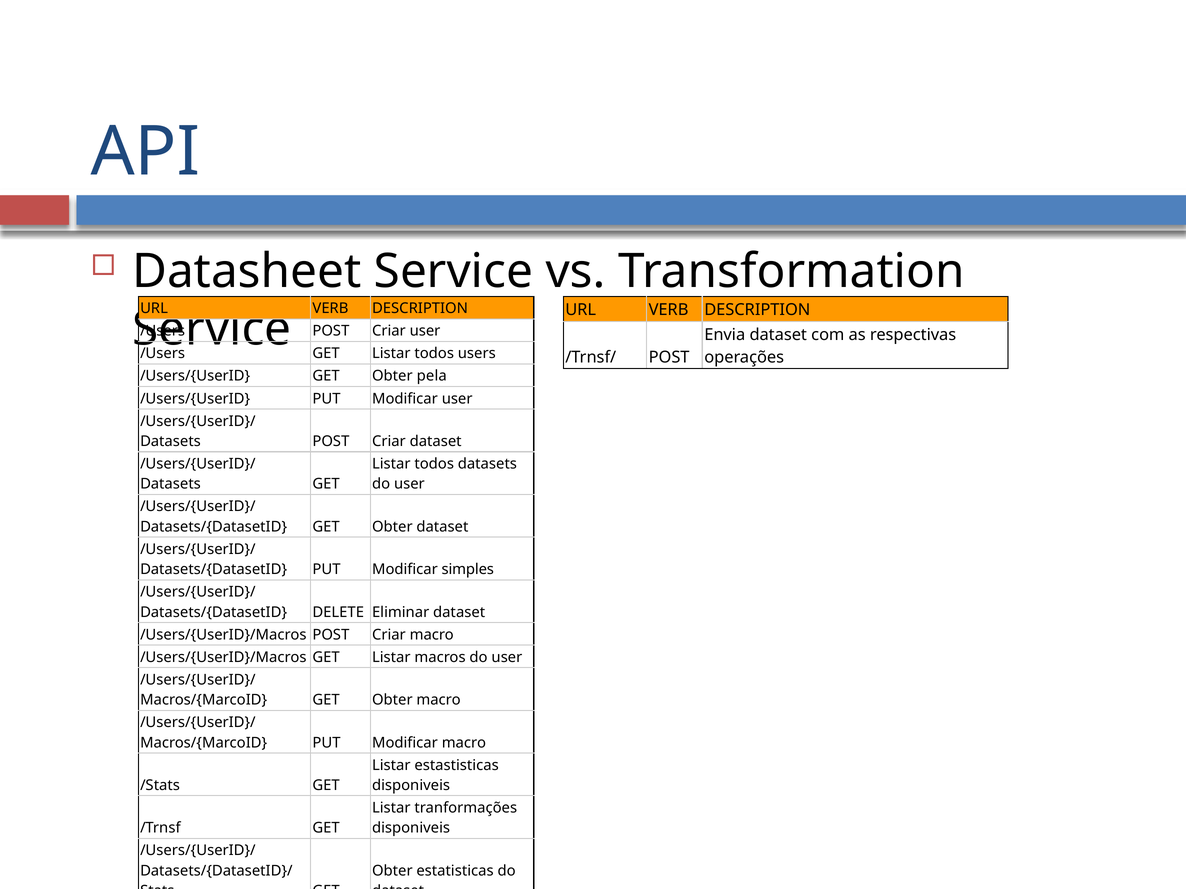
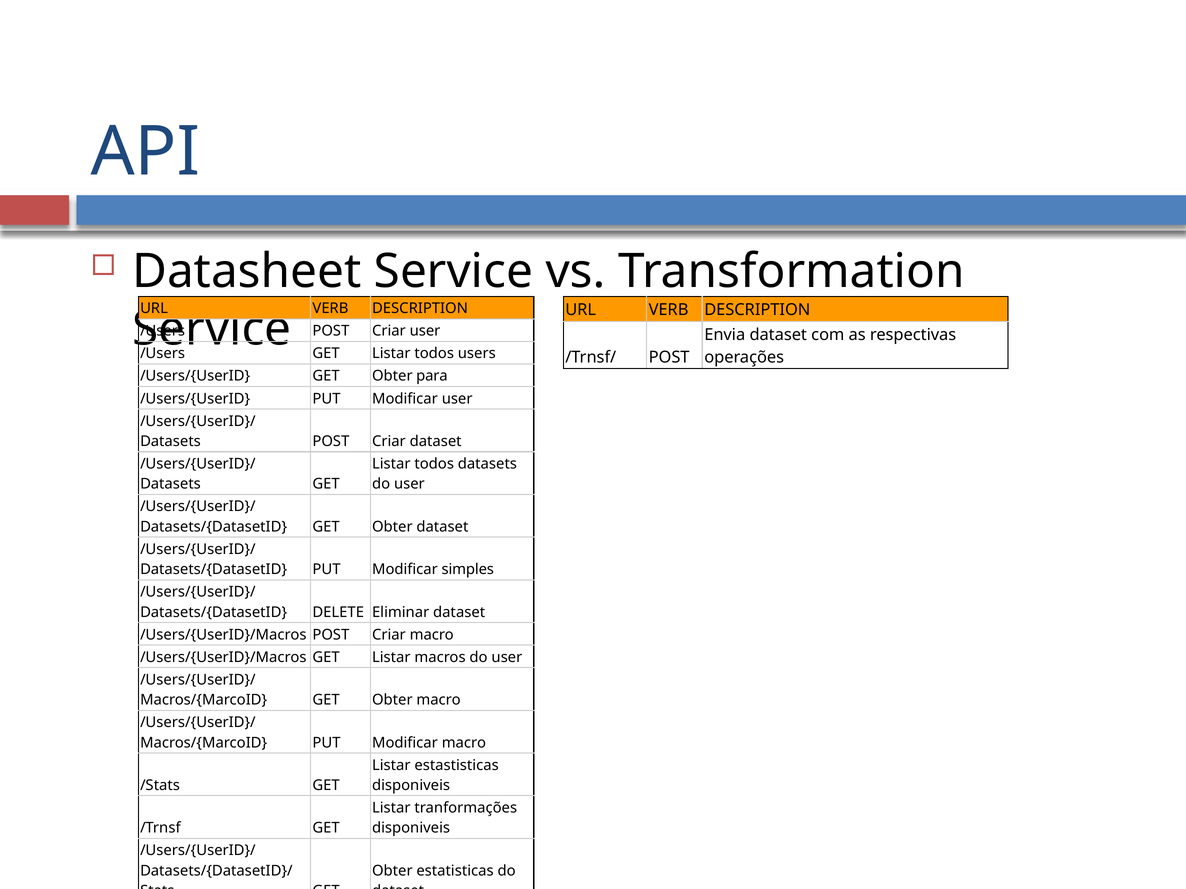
pela: pela -> para
